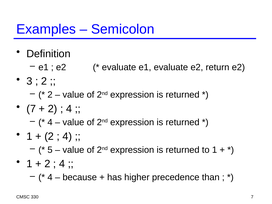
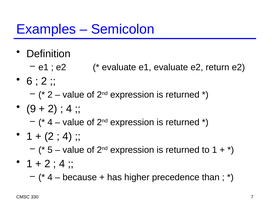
3: 3 -> 6
7 at (31, 109): 7 -> 9
